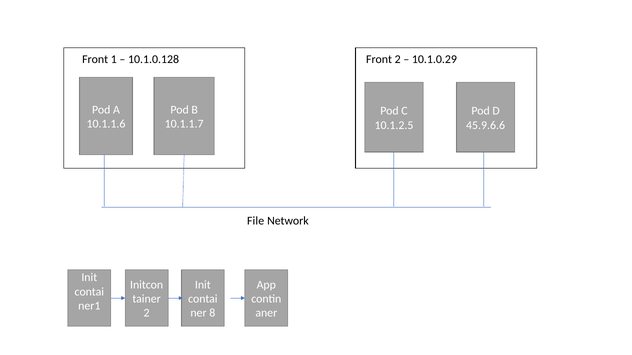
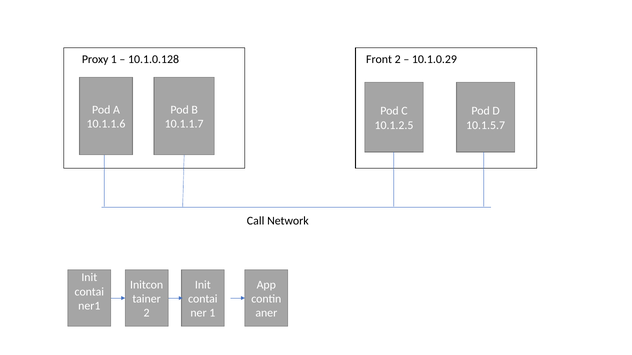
Front at (95, 59): Front -> Proxy
45.9.6.6: 45.9.6.6 -> 10.1.5.7
File: File -> Call
8 at (212, 314): 8 -> 1
